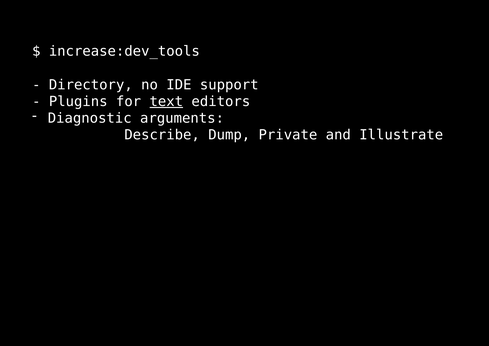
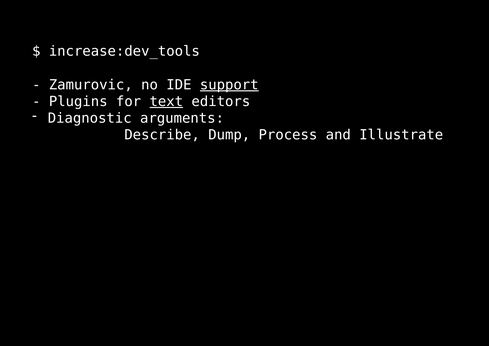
Directory: Directory -> Zamurovic
support underline: none -> present
Private: Private -> Process
